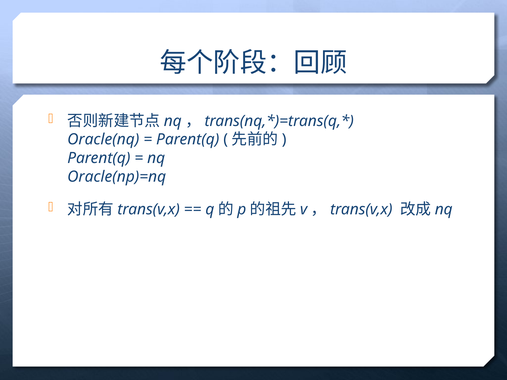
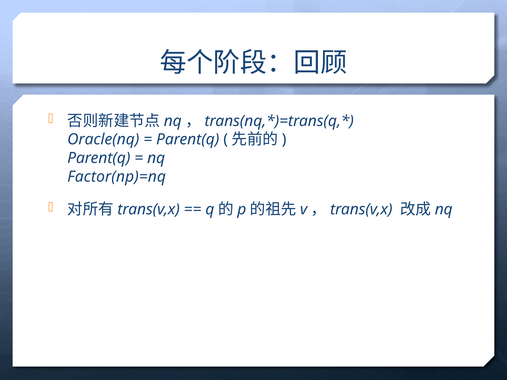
Oracle(np)=nq: Oracle(np)=nq -> Factor(np)=nq
